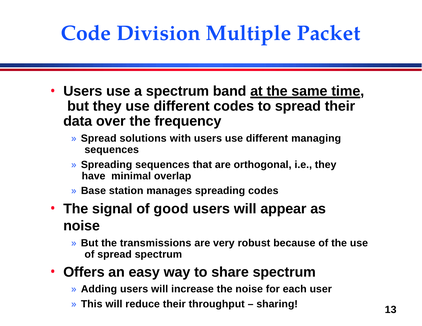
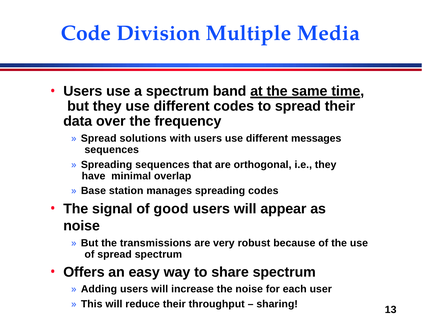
Packet: Packet -> Media
managing: managing -> messages
